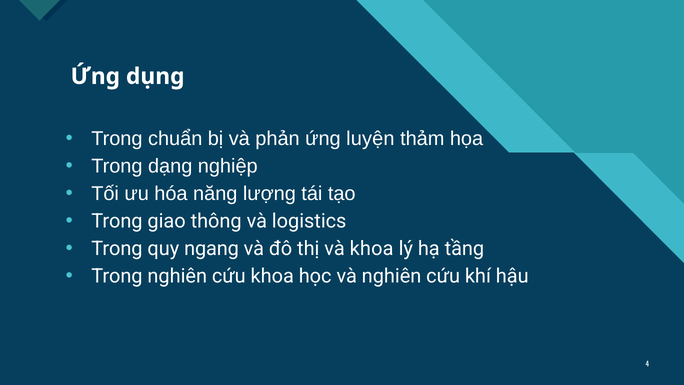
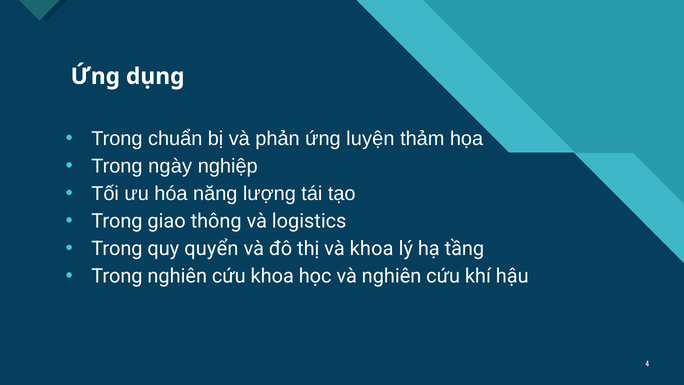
dạng: dạng -> ngày
ngang: ngang -> quyển
